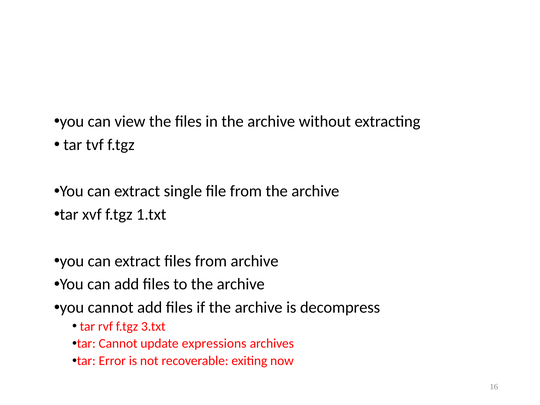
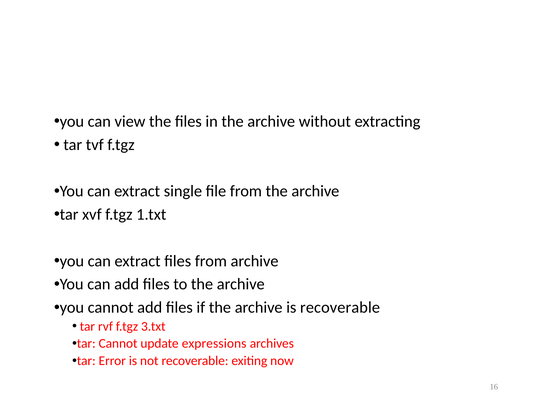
is decompress: decompress -> recoverable
